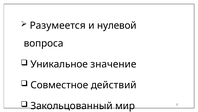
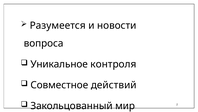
нулевой: нулевой -> новости
значение: значение -> контроля
